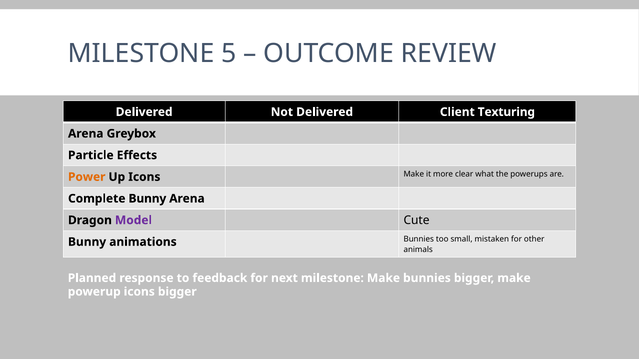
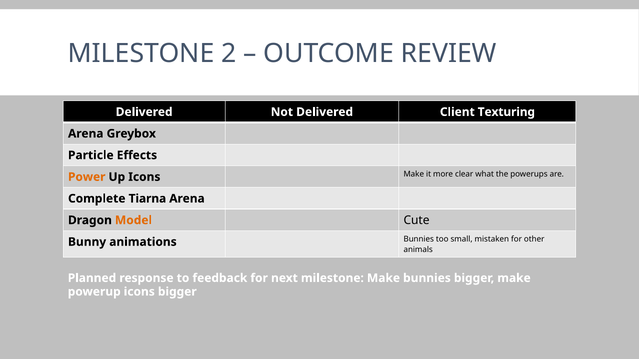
5: 5 -> 2
Complete Bunny: Bunny -> Tiarna
Model colour: purple -> orange
